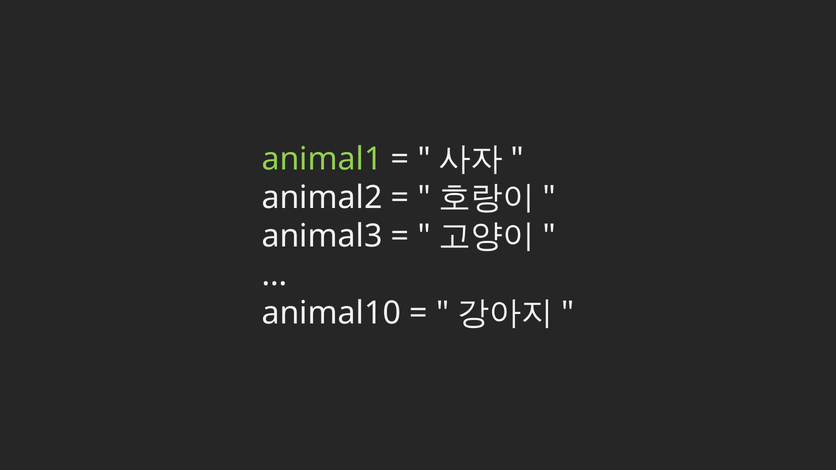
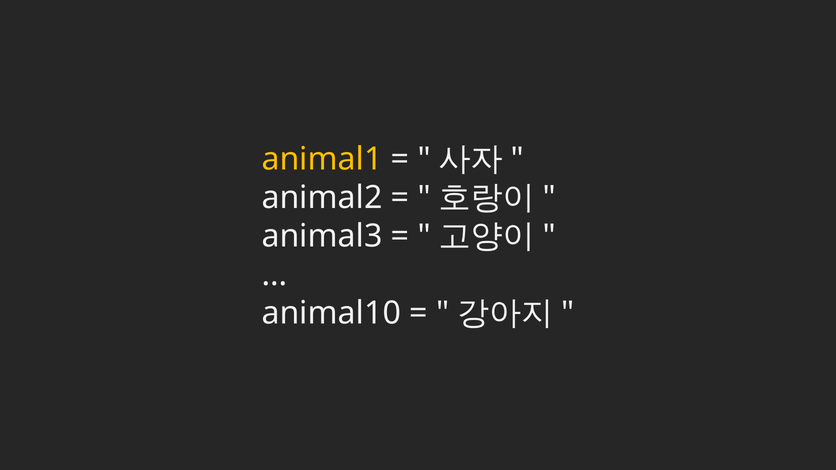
animal1 colour: light green -> yellow
